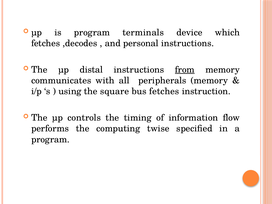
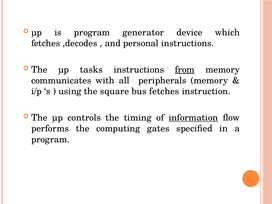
terminals: terminals -> generator
distal: distal -> tasks
information underline: none -> present
twise: twise -> gates
